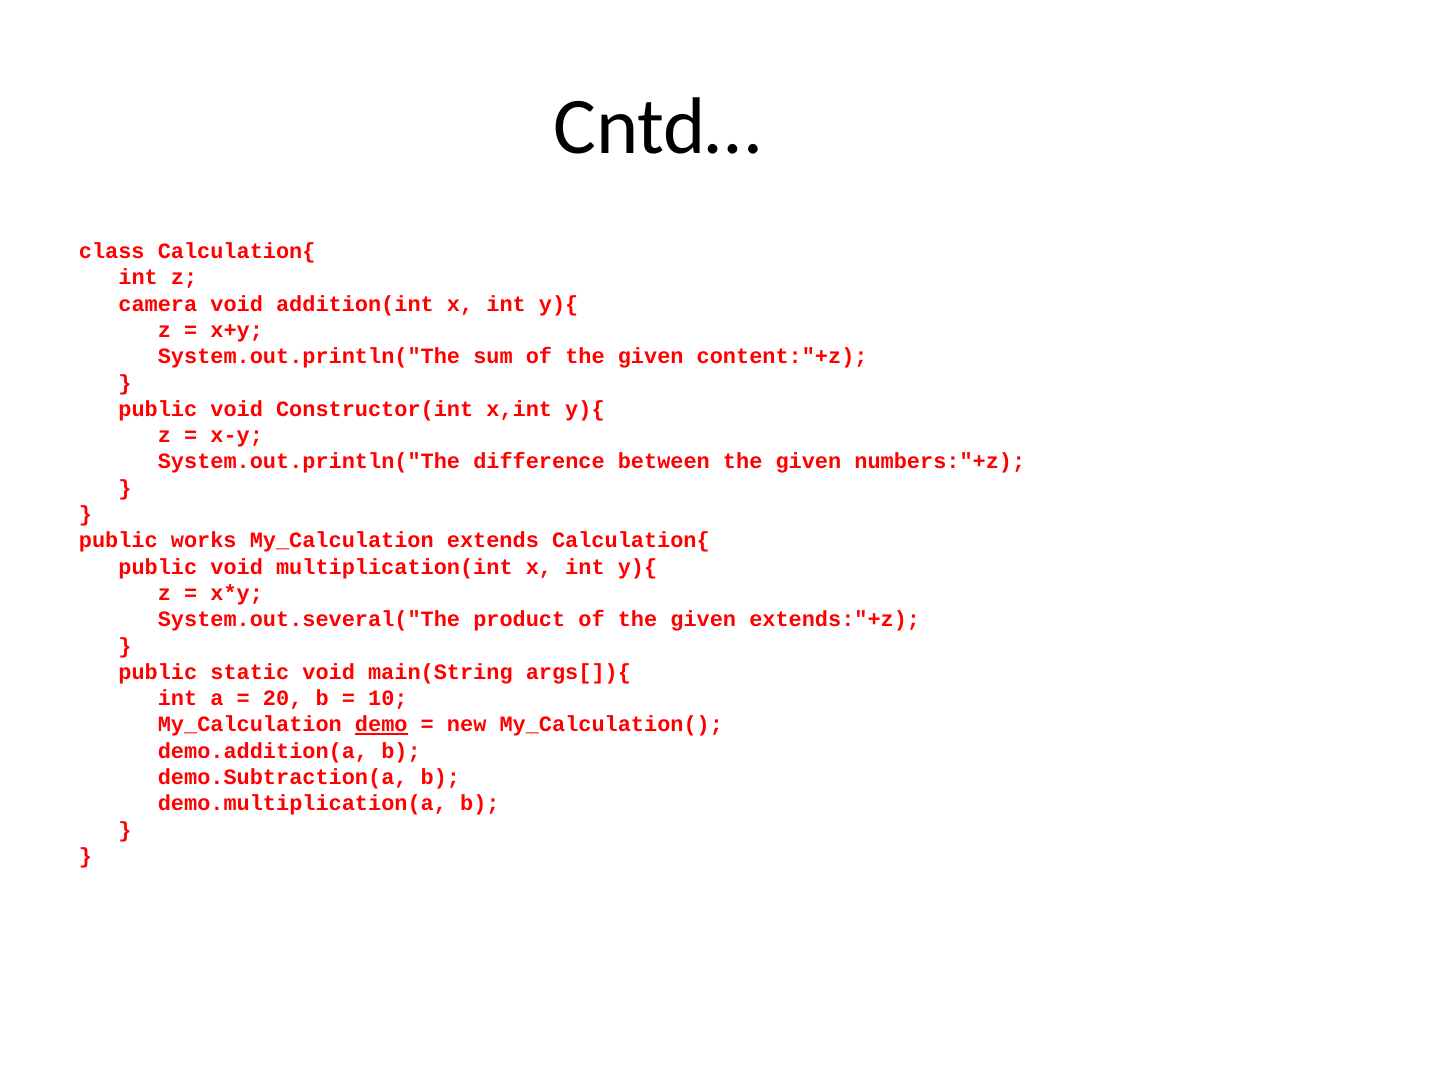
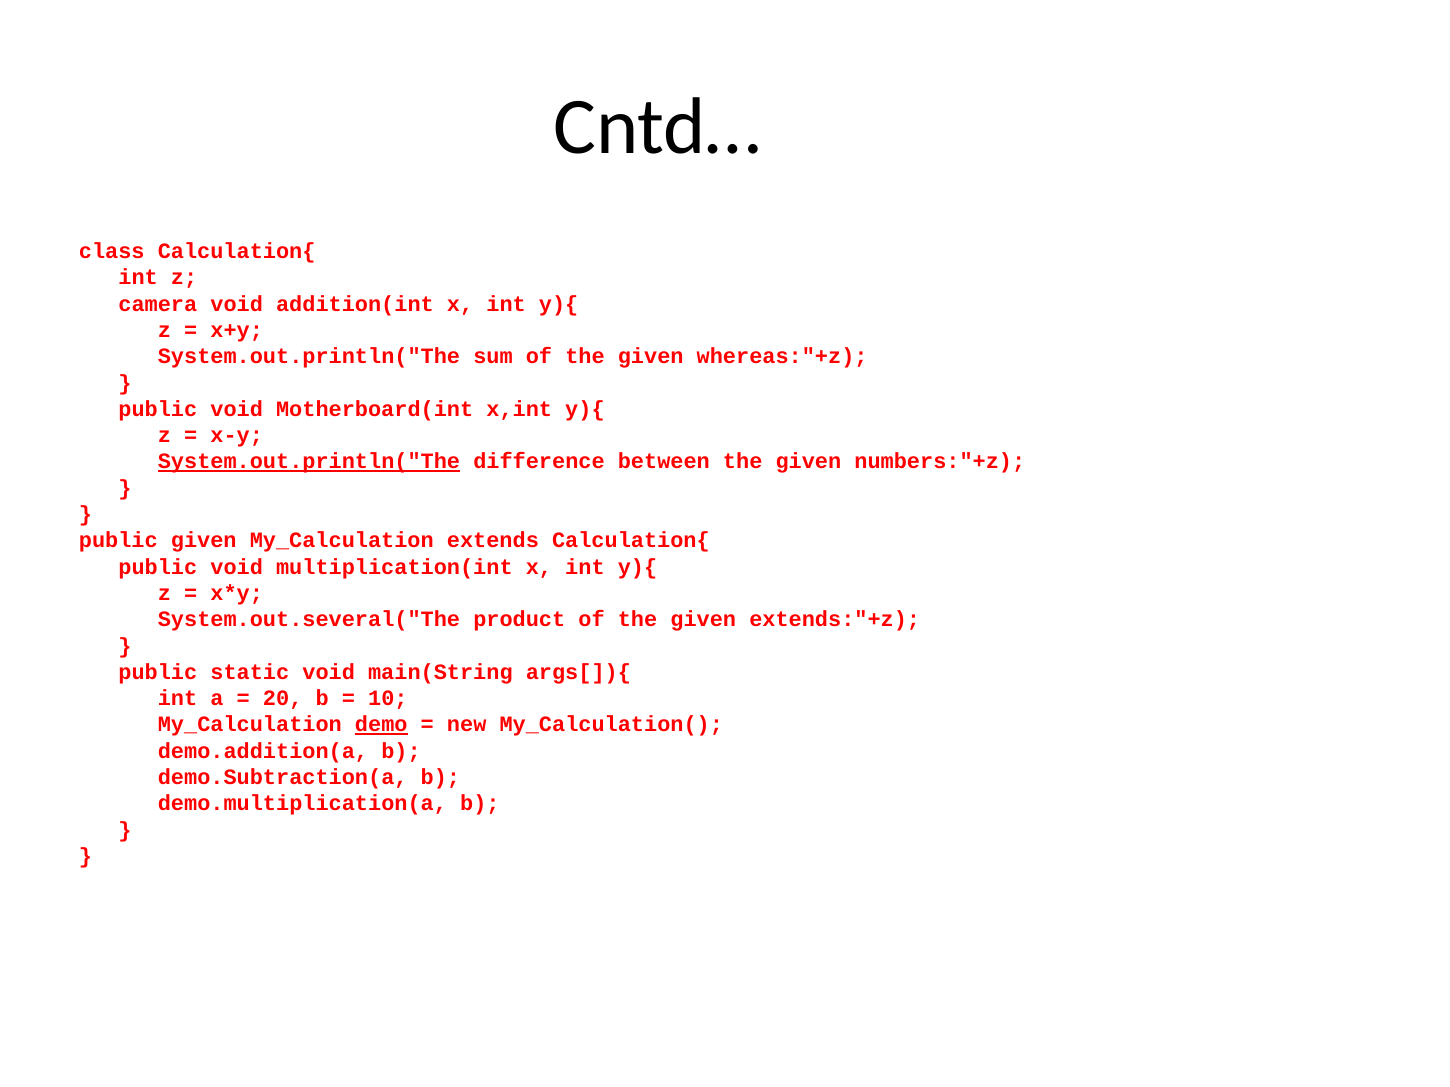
content:"+z: content:"+z -> whereas:"+z
Constructor(int: Constructor(int -> Motherboard(int
System.out.println("The at (309, 462) underline: none -> present
public works: works -> given
